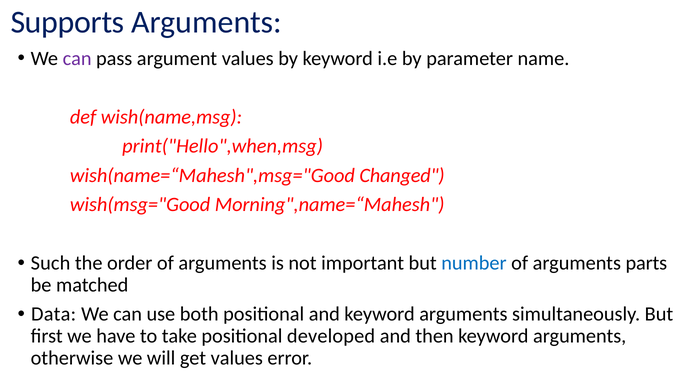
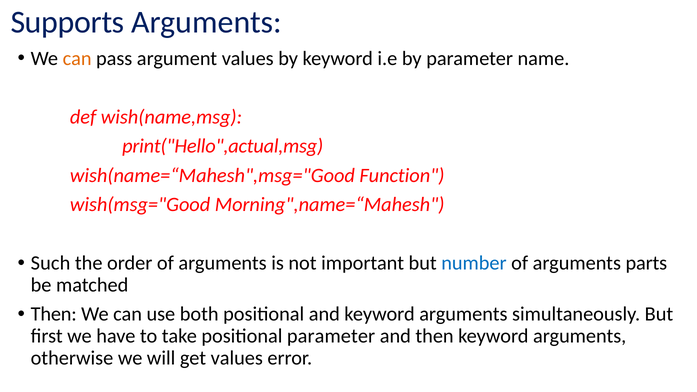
can at (77, 59) colour: purple -> orange
print("Hello",when,msg: print("Hello",when,msg -> print("Hello",actual,msg
Changed: Changed -> Function
Data at (54, 314): Data -> Then
positional developed: developed -> parameter
